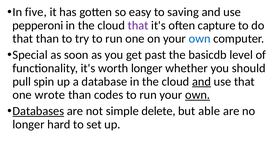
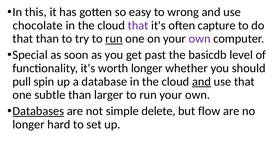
five: five -> this
saving: saving -> wrong
pepperoni: pepperoni -> chocolate
run at (114, 39) underline: none -> present
own at (200, 39) colour: blue -> purple
wrote: wrote -> subtle
codes: codes -> larger
own at (198, 95) underline: present -> none
able: able -> flow
